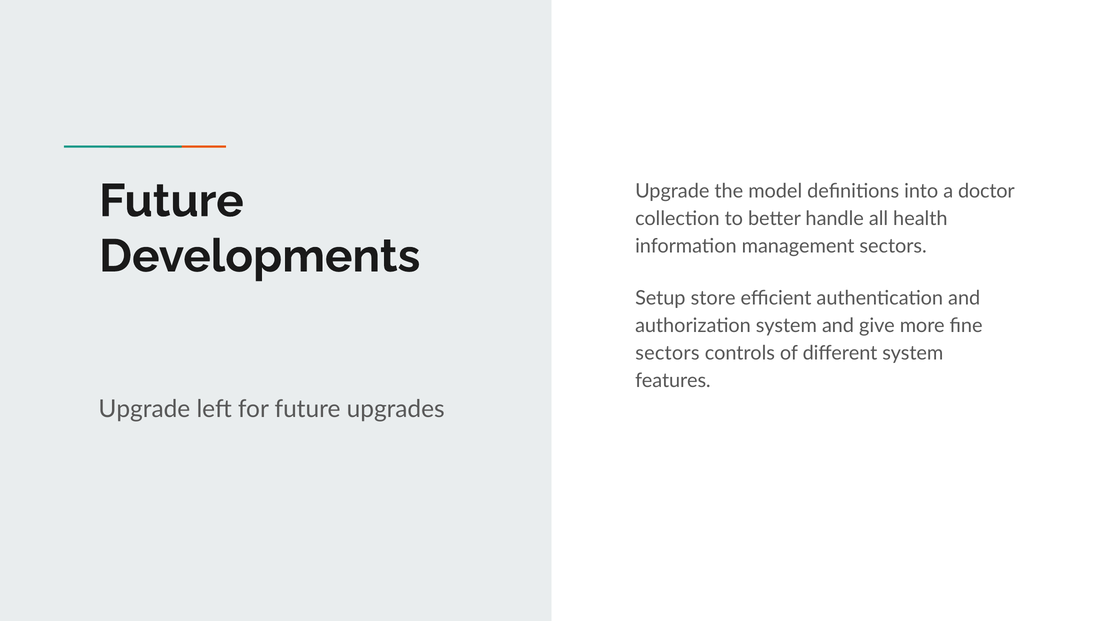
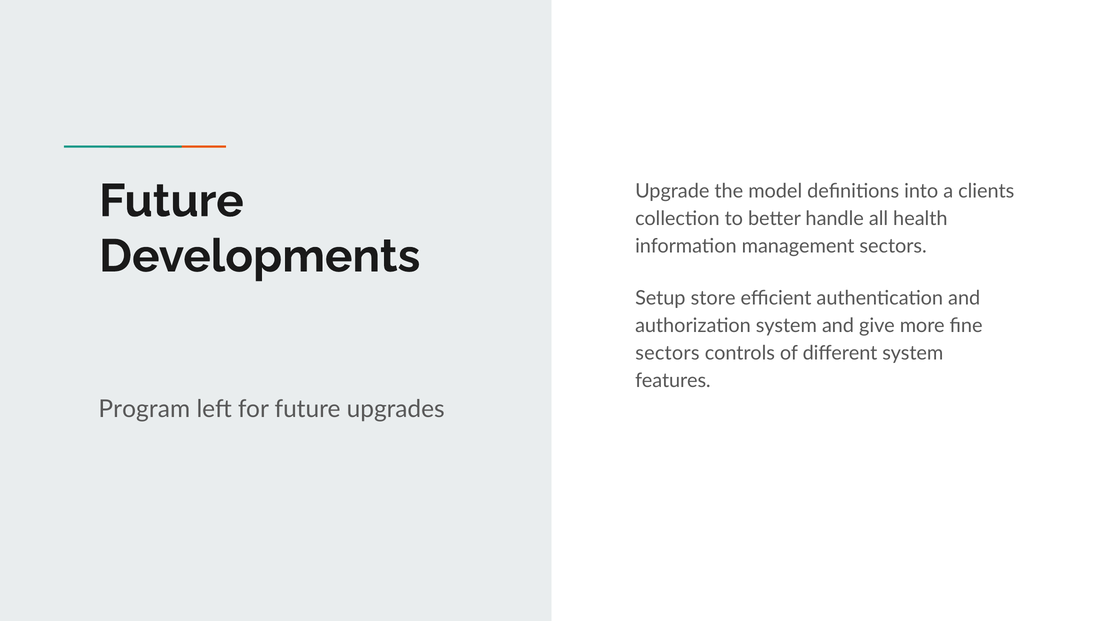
doctor: doctor -> clients
Upgrade at (144, 409): Upgrade -> Program
